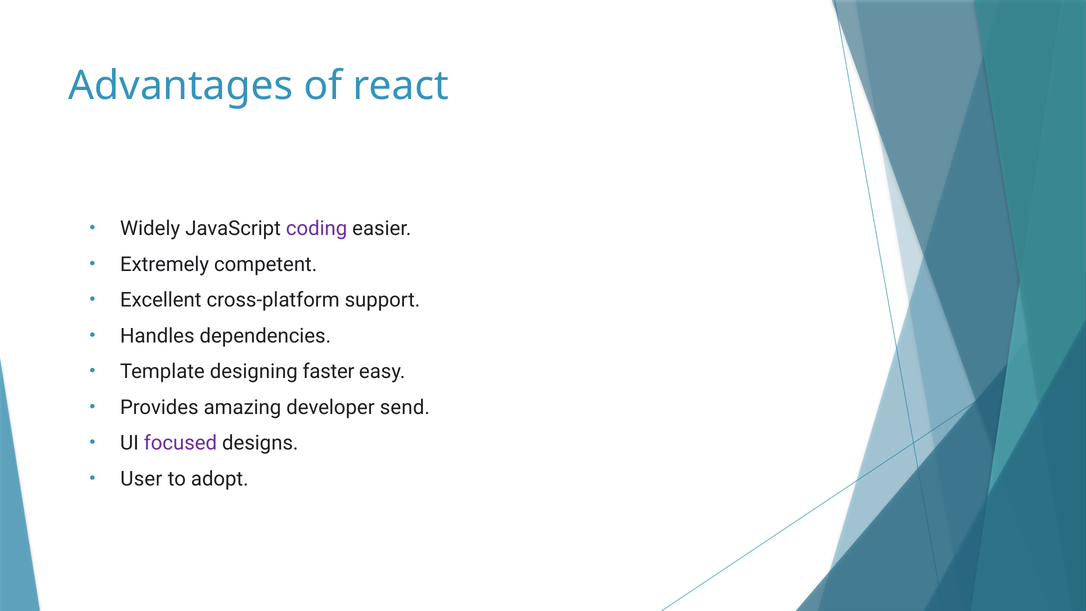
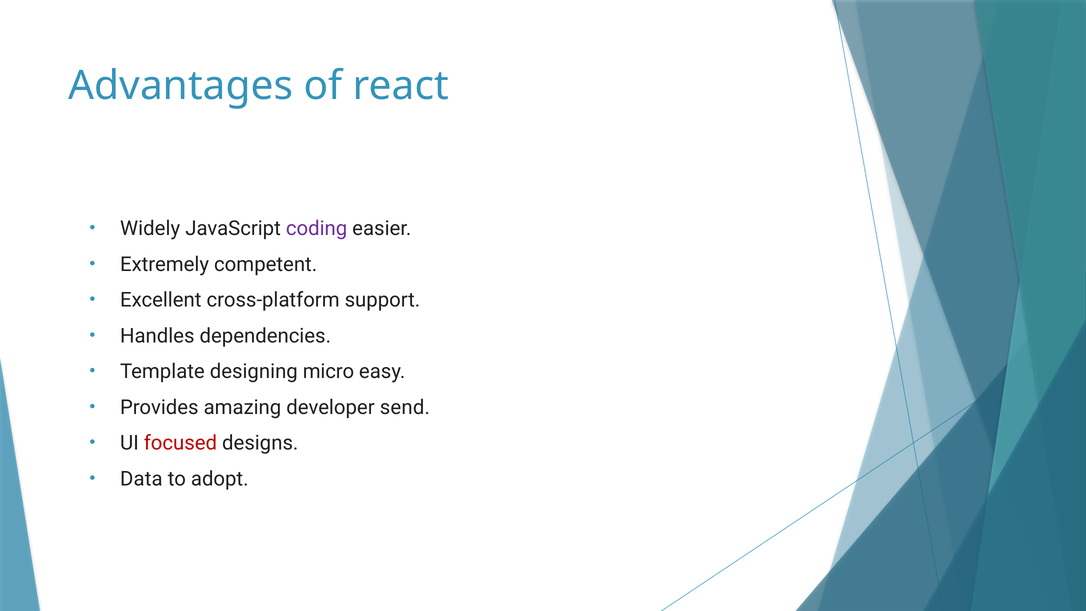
faster: faster -> micro
focused colour: purple -> red
User: User -> Data
